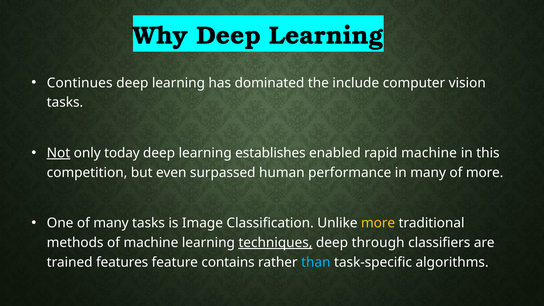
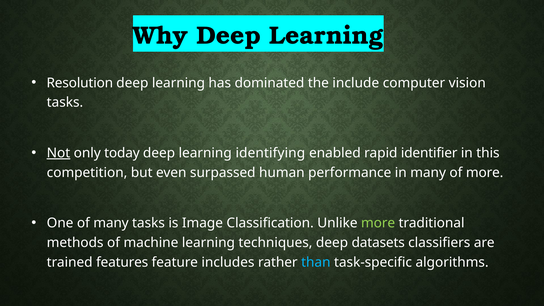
Continues: Continues -> Resolution
establishes: establishes -> identifying
rapid machine: machine -> identifier
more at (378, 223) colour: yellow -> light green
techniques underline: present -> none
through: through -> datasets
contains: contains -> includes
